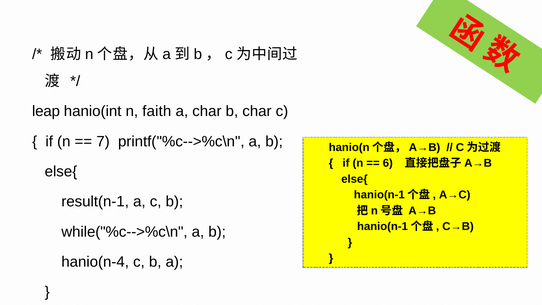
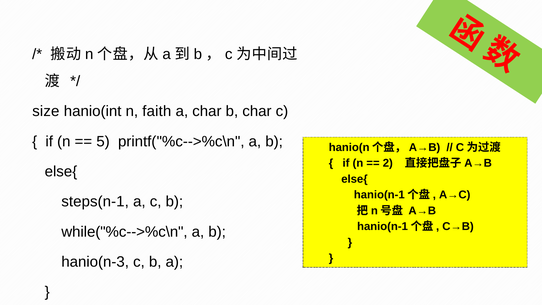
leap: leap -> size
7: 7 -> 5
6: 6 -> 2
result(n-1: result(n-1 -> steps(n-1
hanio(n-4: hanio(n-4 -> hanio(n-3
